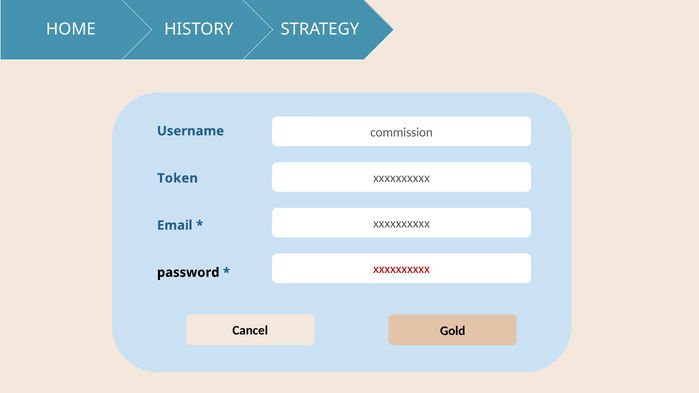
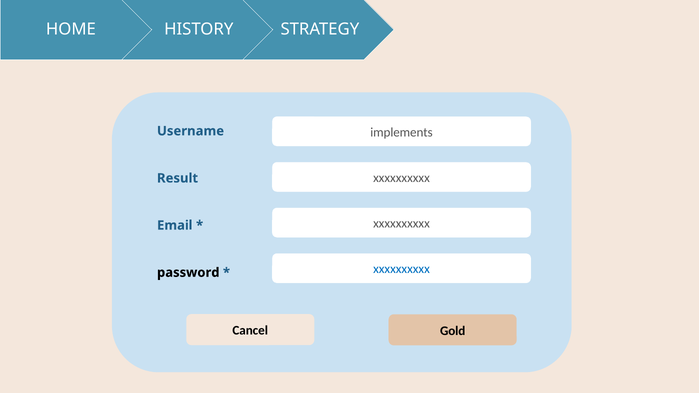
commission: commission -> implements
Token: Token -> Result
xxxxxxxxxx at (401, 269) colour: red -> blue
